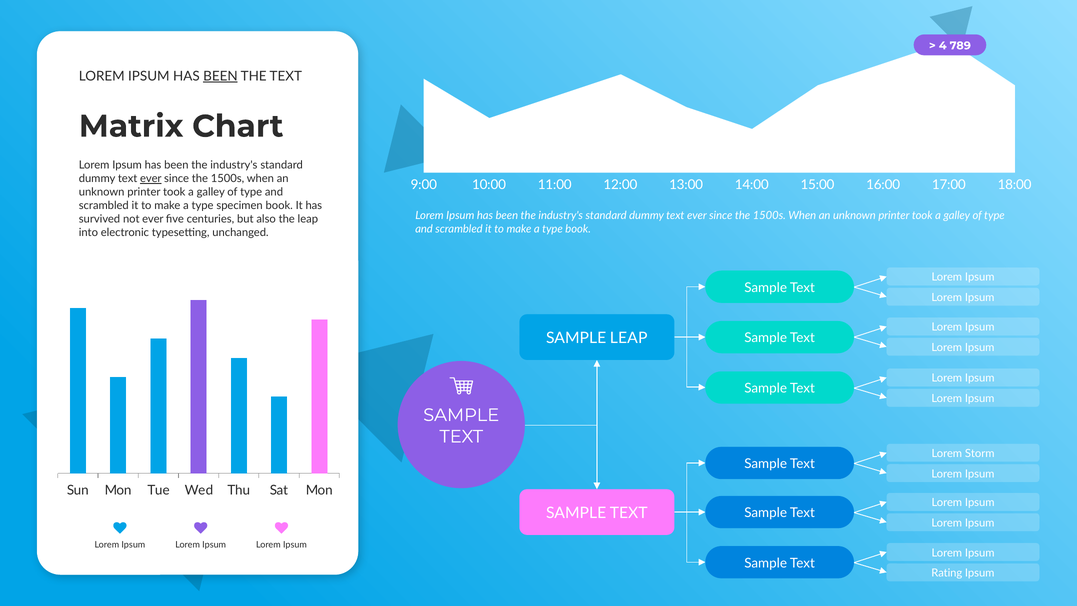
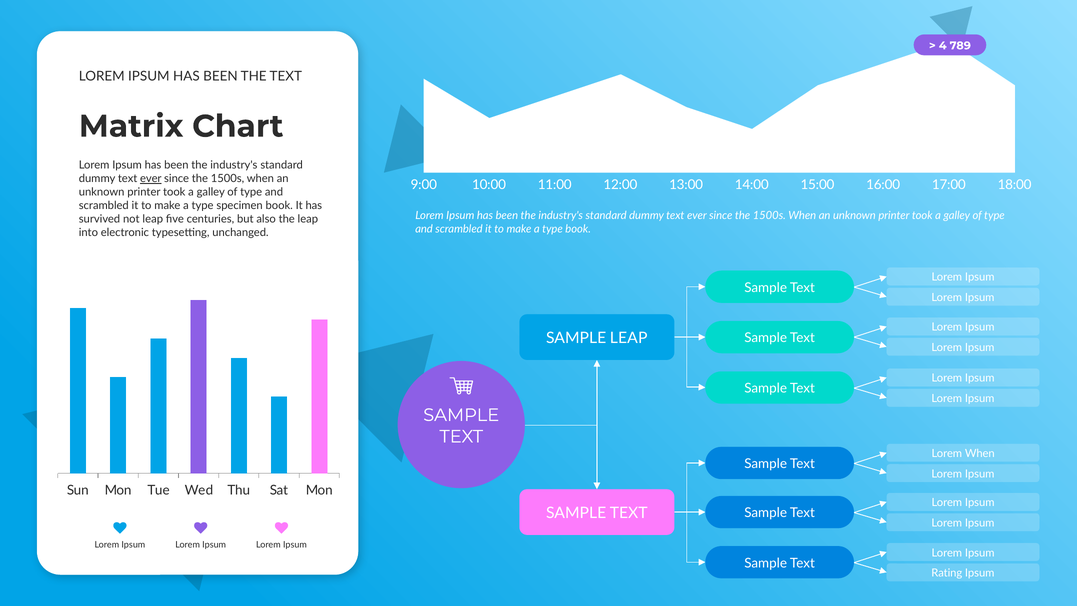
BEEN at (220, 76) underline: present -> none
not ever: ever -> leap
Lorem Storm: Storm -> When
